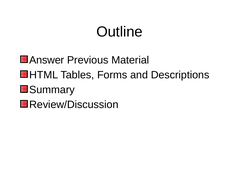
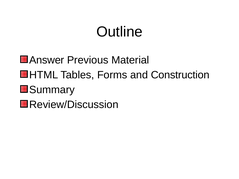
Descriptions: Descriptions -> Construction
